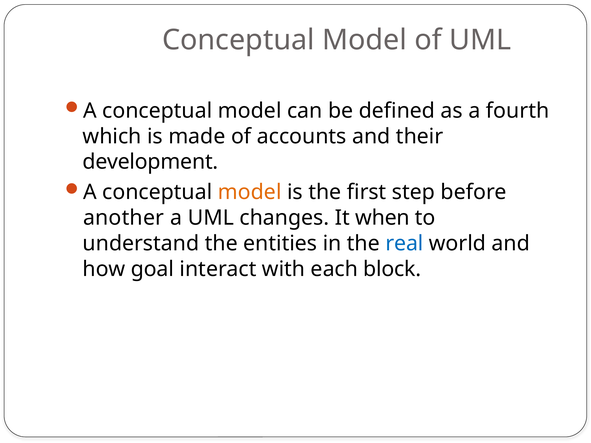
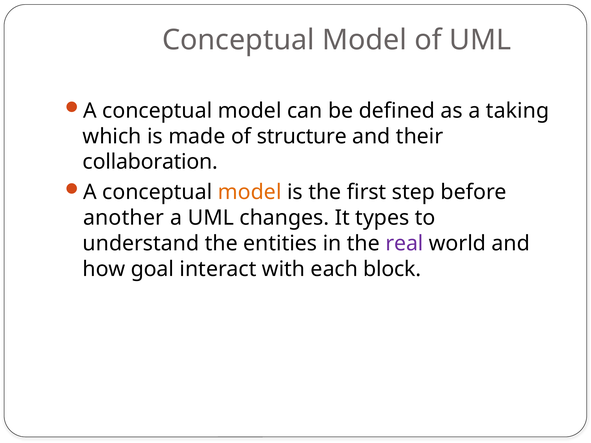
fourth: fourth -> taking
accounts: accounts -> structure
development: development -> collaboration
when: when -> types
real colour: blue -> purple
